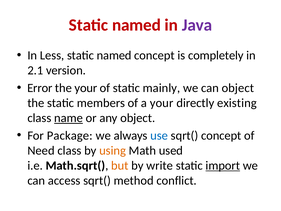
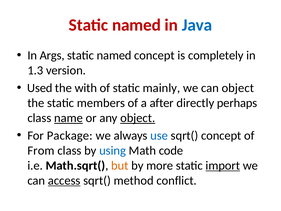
Java colour: purple -> blue
Less: Less -> Args
2.1: 2.1 -> 1.3
Error: Error -> Used
the your: your -> with
a your: your -> after
existing: existing -> perhaps
object at (138, 118) underline: none -> present
Need: Need -> From
using colour: orange -> blue
used: used -> code
write: write -> more
access underline: none -> present
